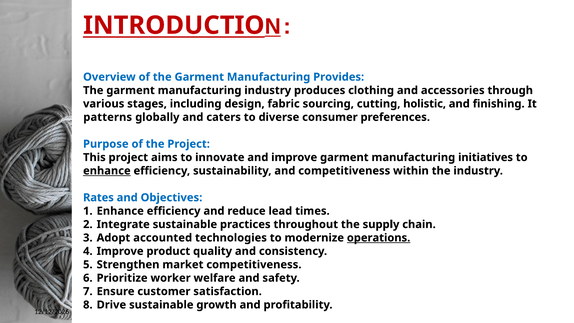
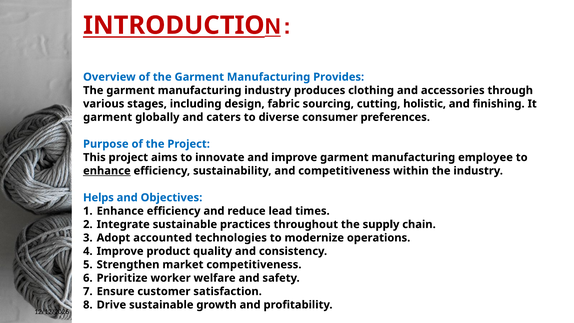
patterns at (108, 117): patterns -> garment
initiatives: initiatives -> employee
Rates: Rates -> Helps
operations underline: present -> none
